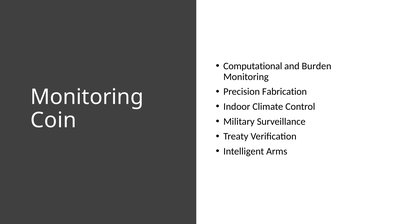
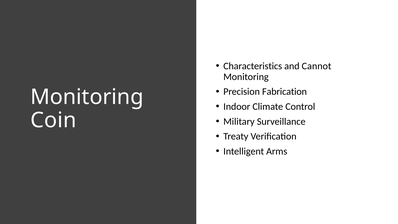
Computational: Computational -> Characteristics
Burden: Burden -> Cannot
